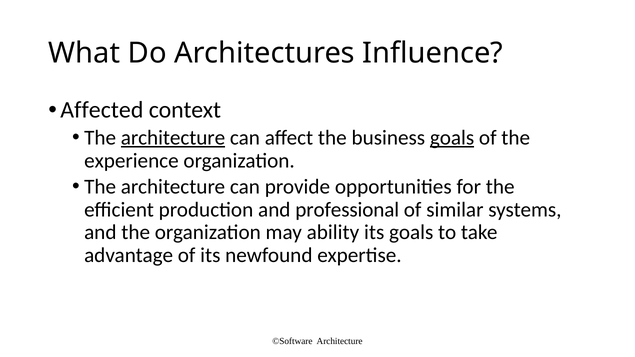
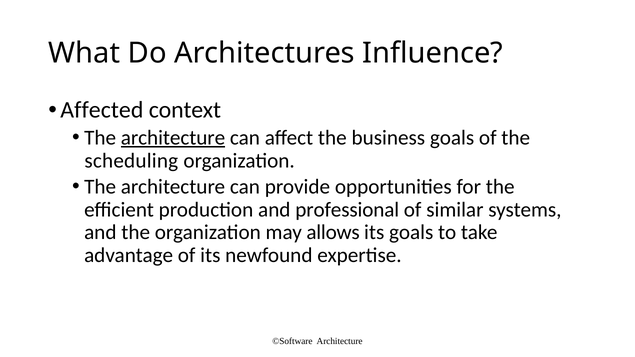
goals at (452, 138) underline: present -> none
experience: experience -> scheduling
ability: ability -> allows
